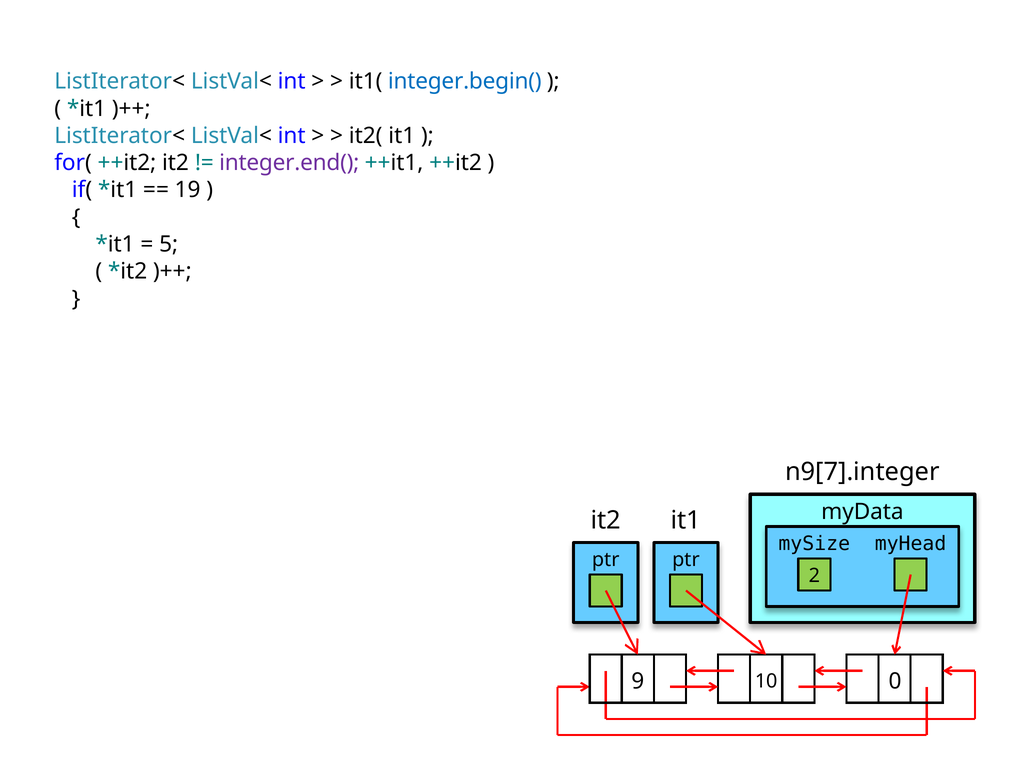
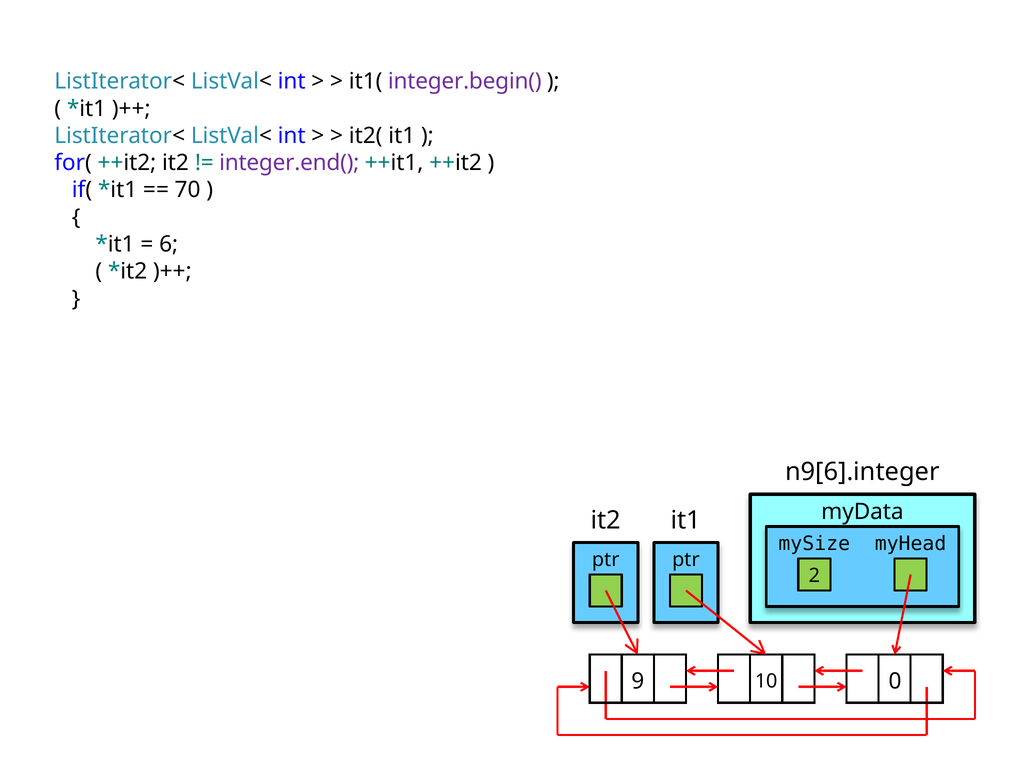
integer.begin( colour: blue -> purple
19: 19 -> 70
5: 5 -> 6
n9[7].integer: n9[7].integer -> n9[6].integer
